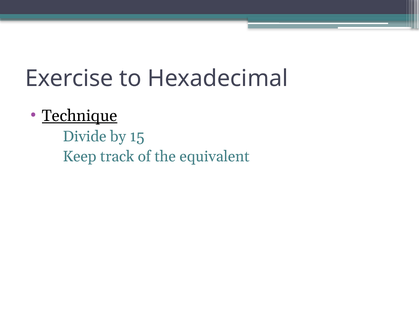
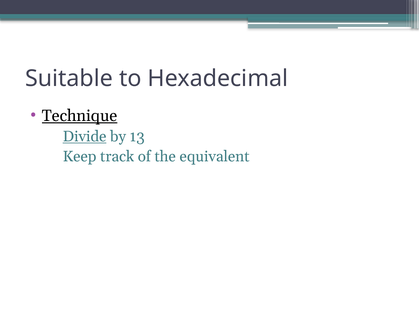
Exercise: Exercise -> Suitable
Divide underline: none -> present
15: 15 -> 13
